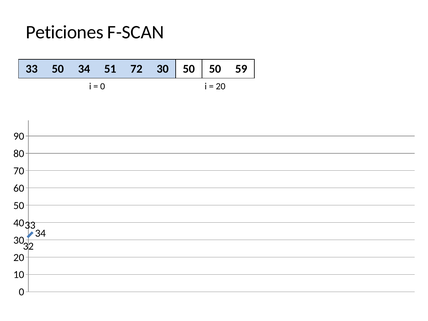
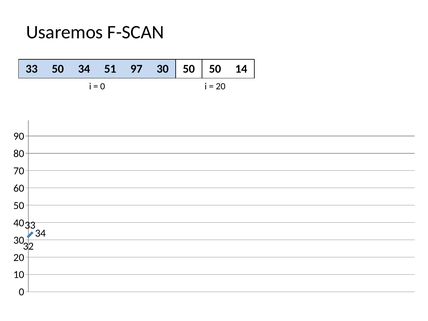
Peticiones: Peticiones -> Usaremos
72: 72 -> 97
59: 59 -> 14
